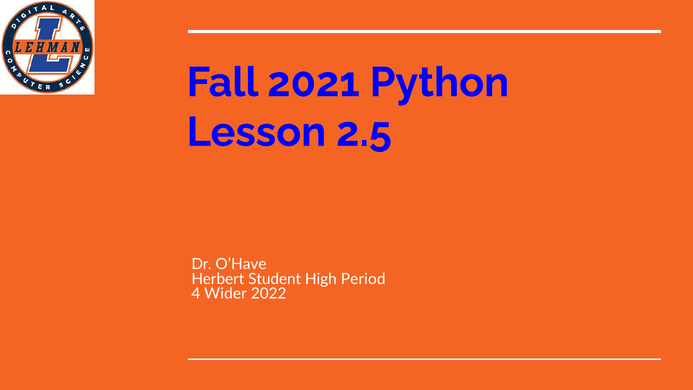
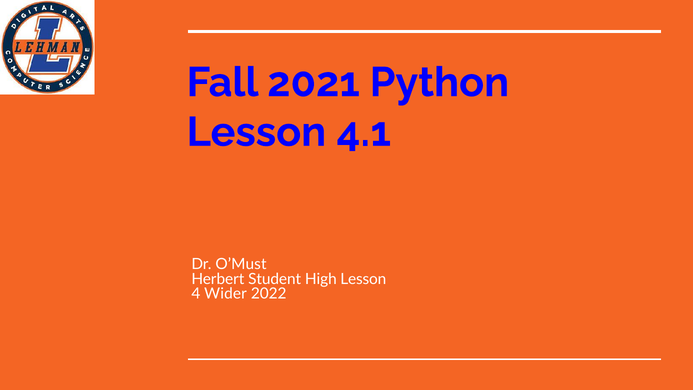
2.5: 2.5 -> 4.1
O’Have: O’Have -> O’Must
High Period: Period -> Lesson
